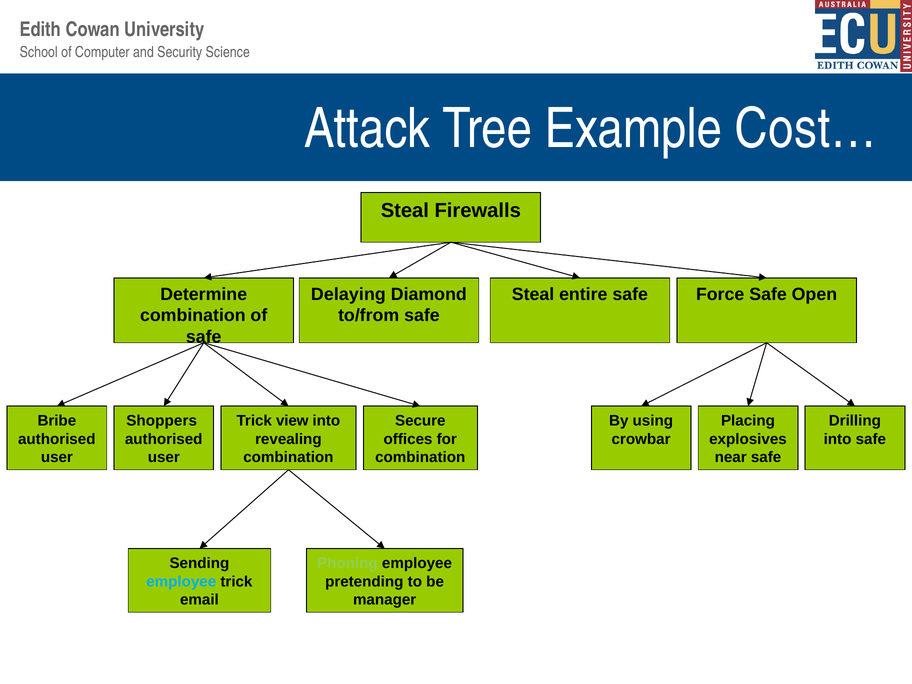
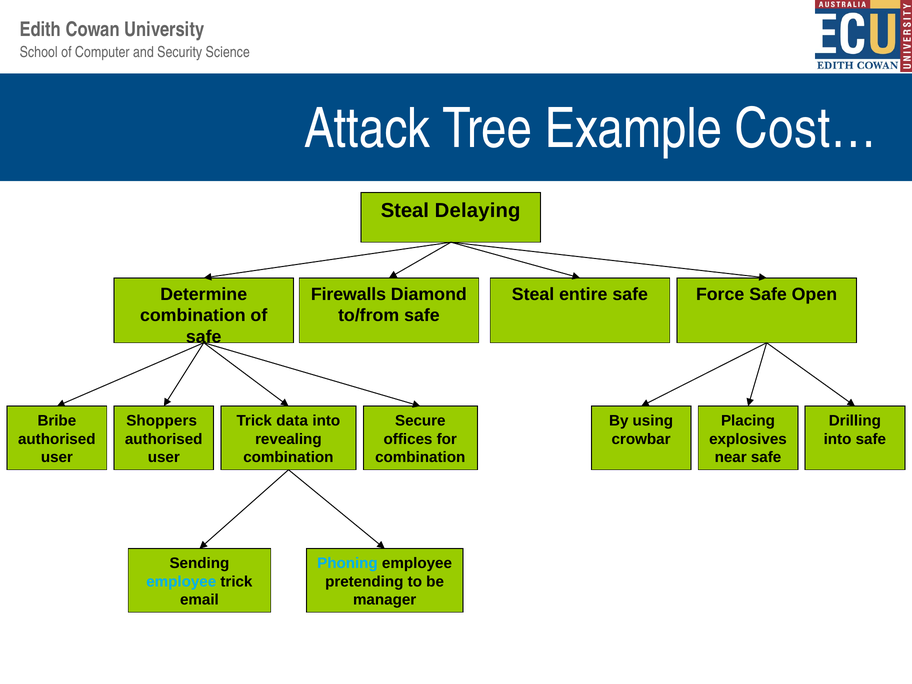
Firewalls: Firewalls -> Delaying
Delaying: Delaying -> Firewalls
view: view -> data
Phoning colour: light green -> light blue
